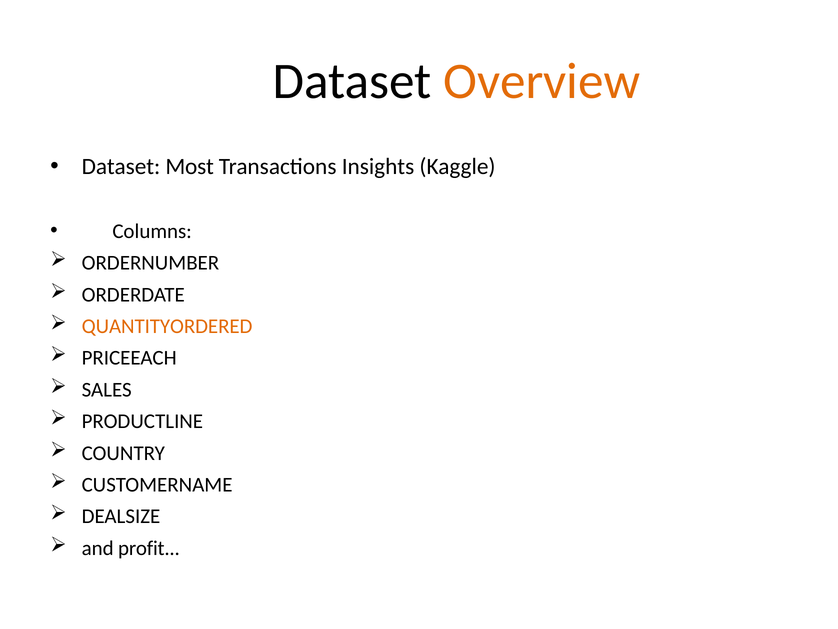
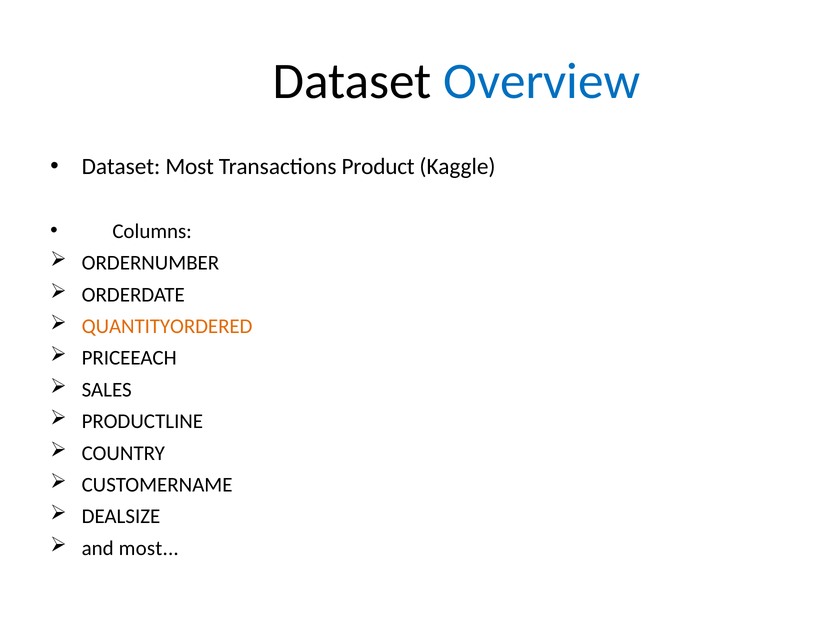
Overview colour: orange -> blue
Insights: Insights -> Product
and profit: profit -> most
